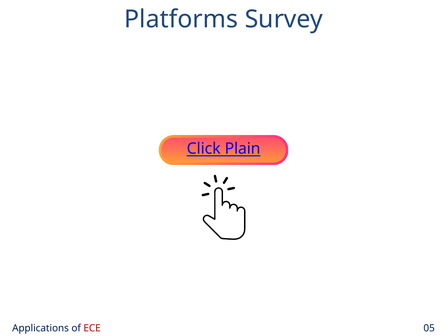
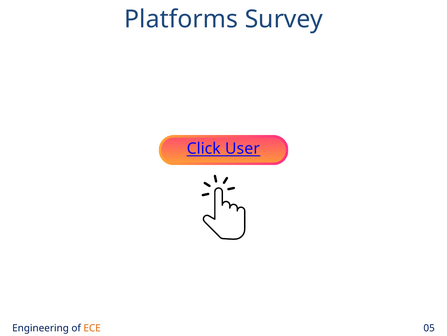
Plain: Plain -> User
Applications: Applications -> Engineering
ECE colour: red -> orange
